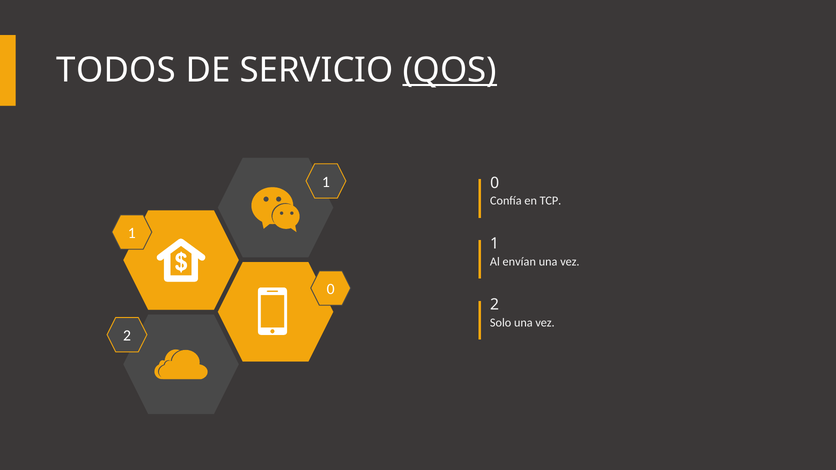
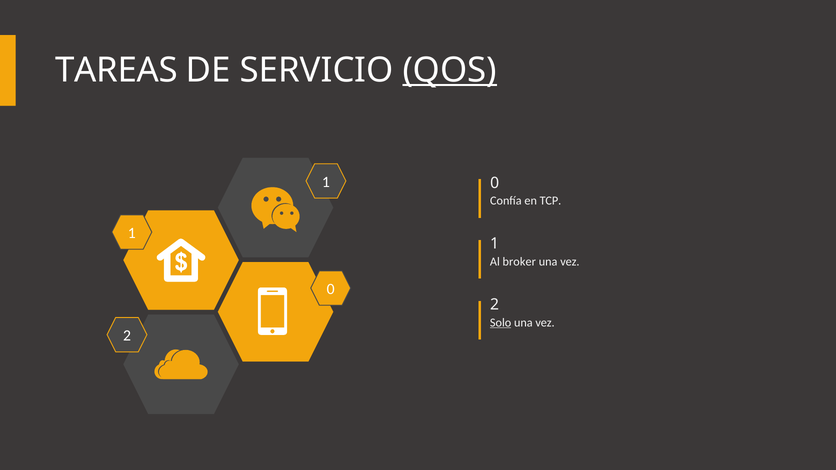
TODOS: TODOS -> TAREAS
envían: envían -> broker
Solo underline: none -> present
